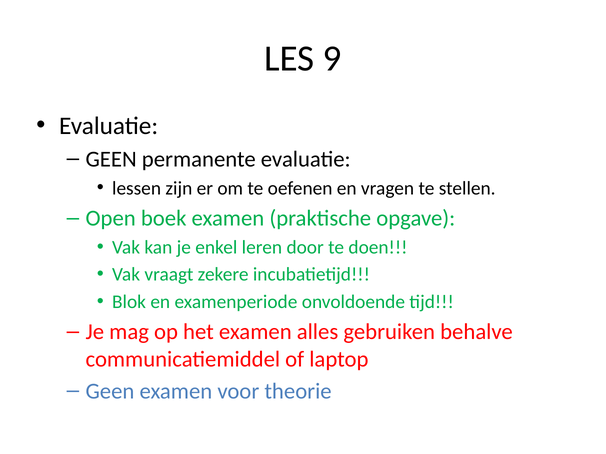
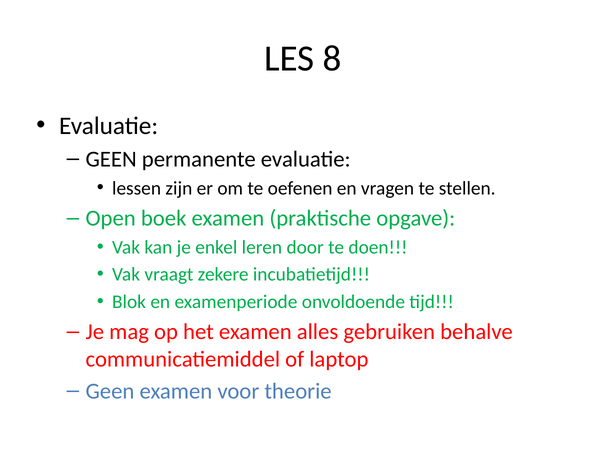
9: 9 -> 8
